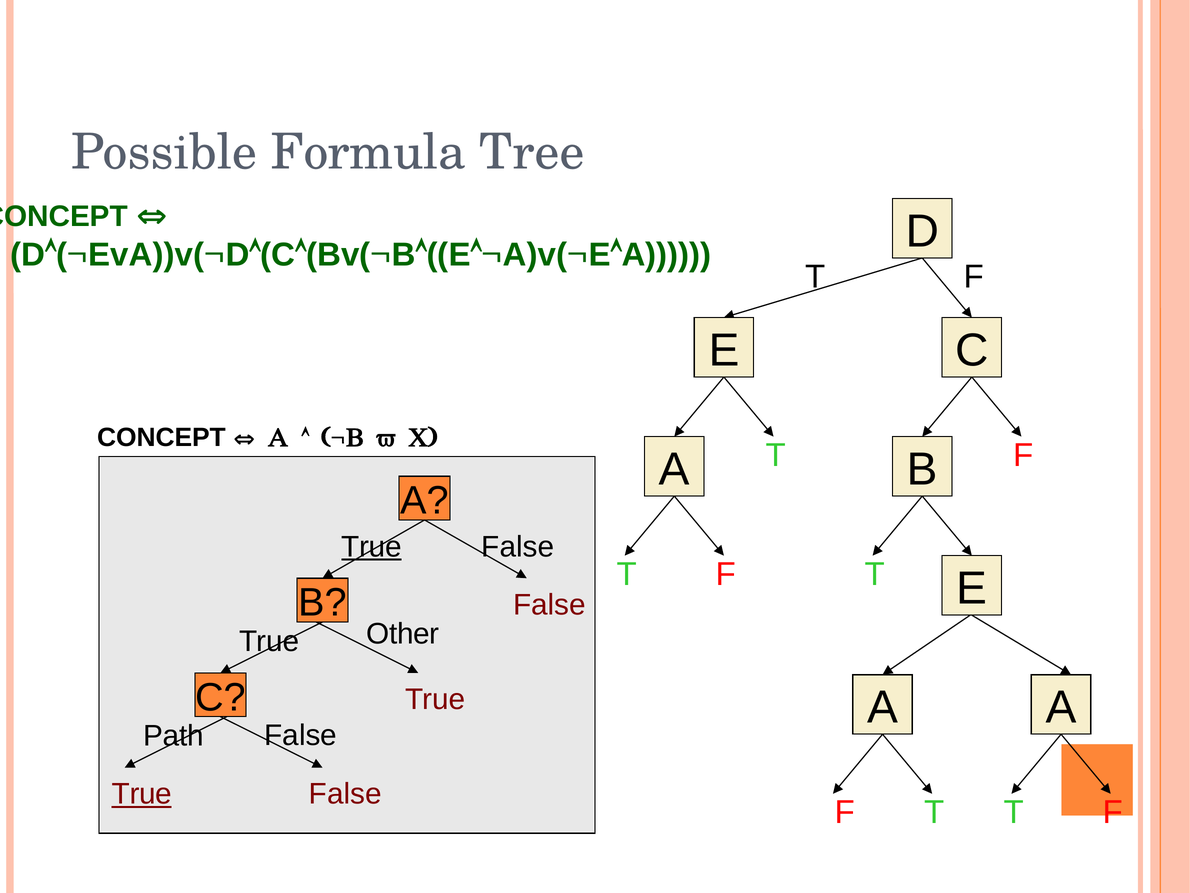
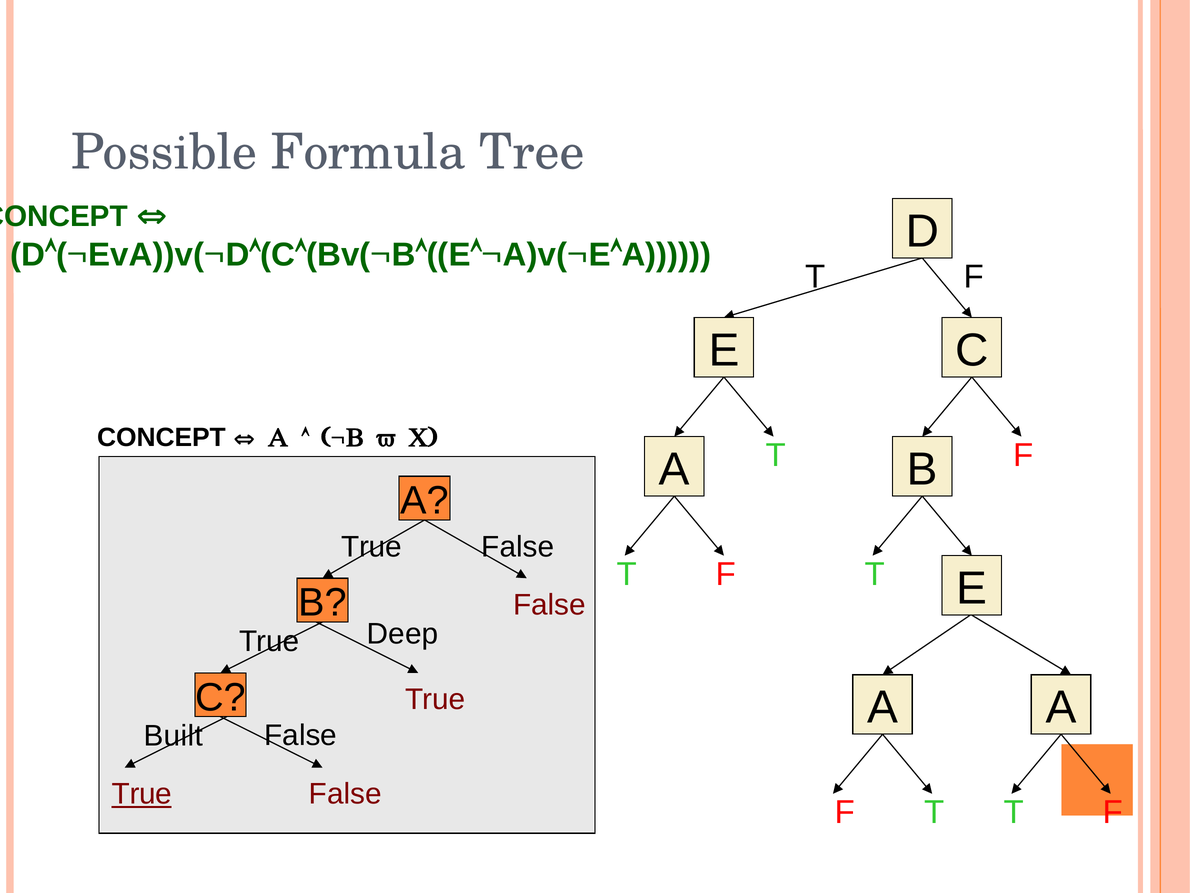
True at (372, 546) underline: present -> none
Other: Other -> Deep
Path: Path -> Built
